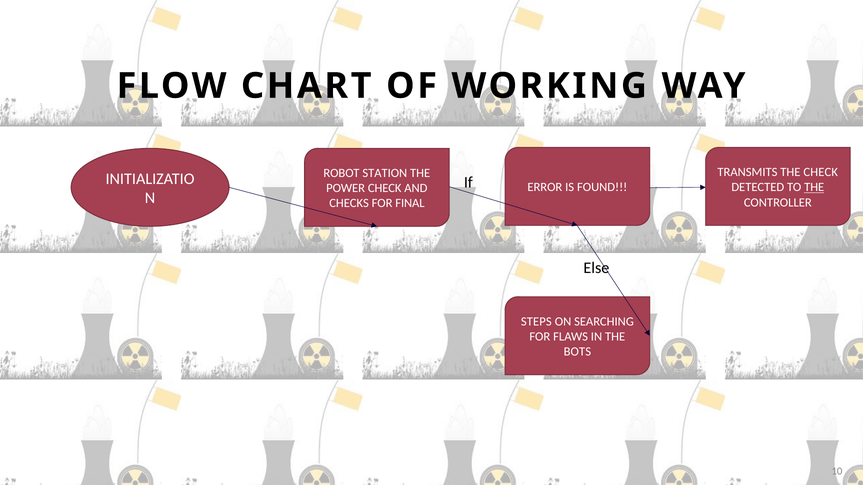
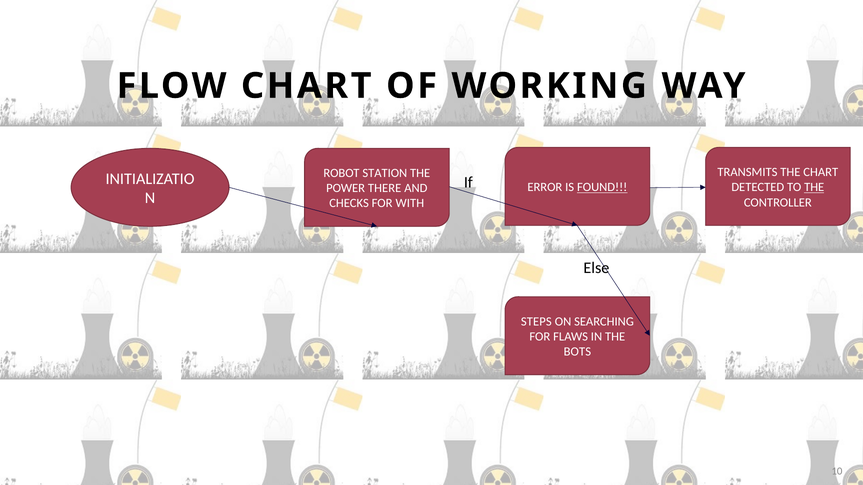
THE CHECK: CHECK -> CHART
FOUND underline: none -> present
POWER CHECK: CHECK -> THERE
FINAL: FINAL -> WITH
